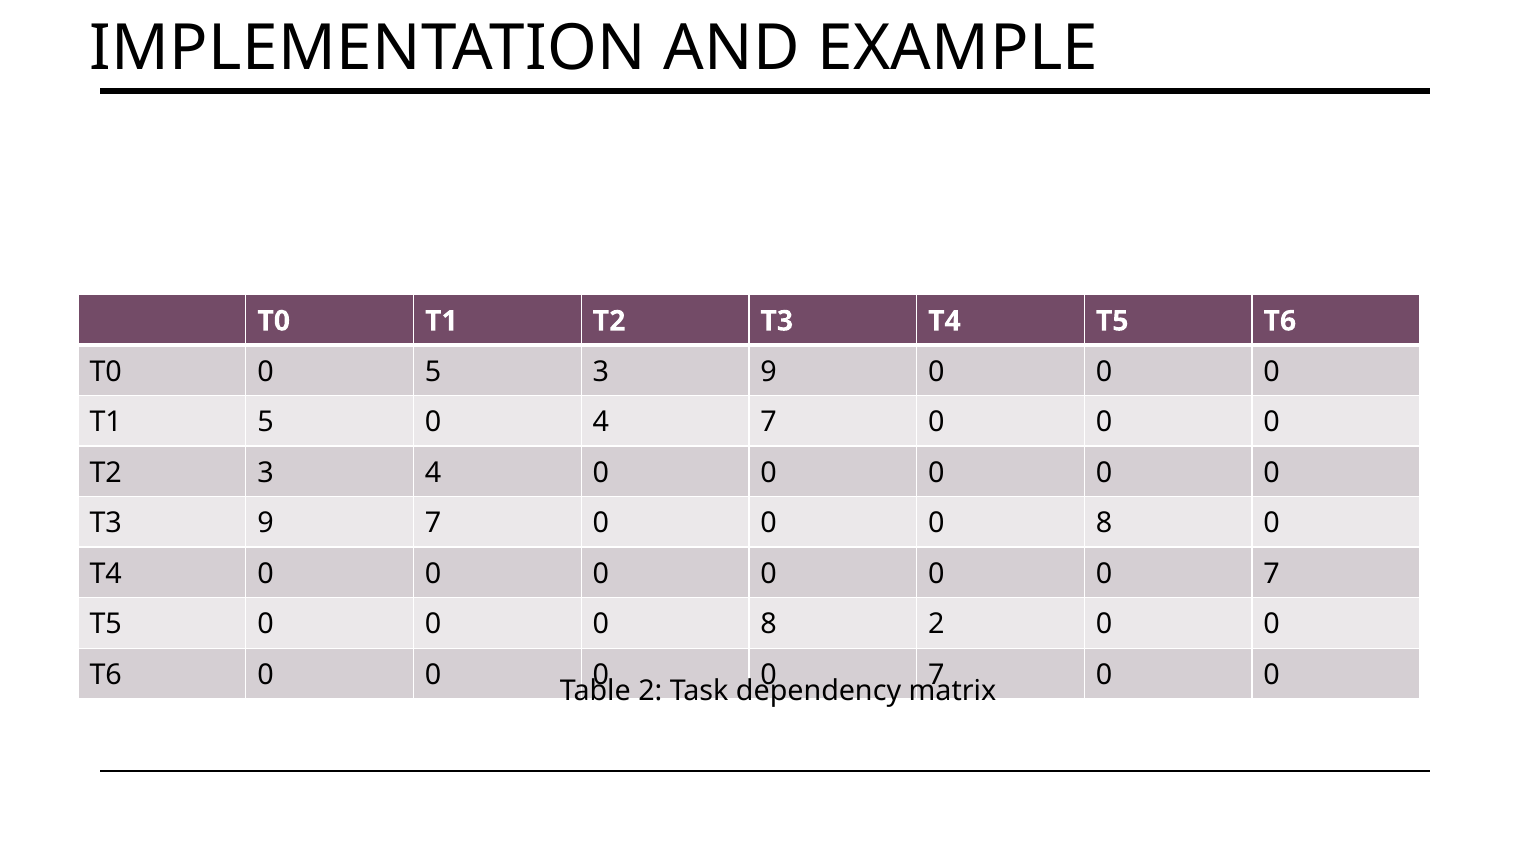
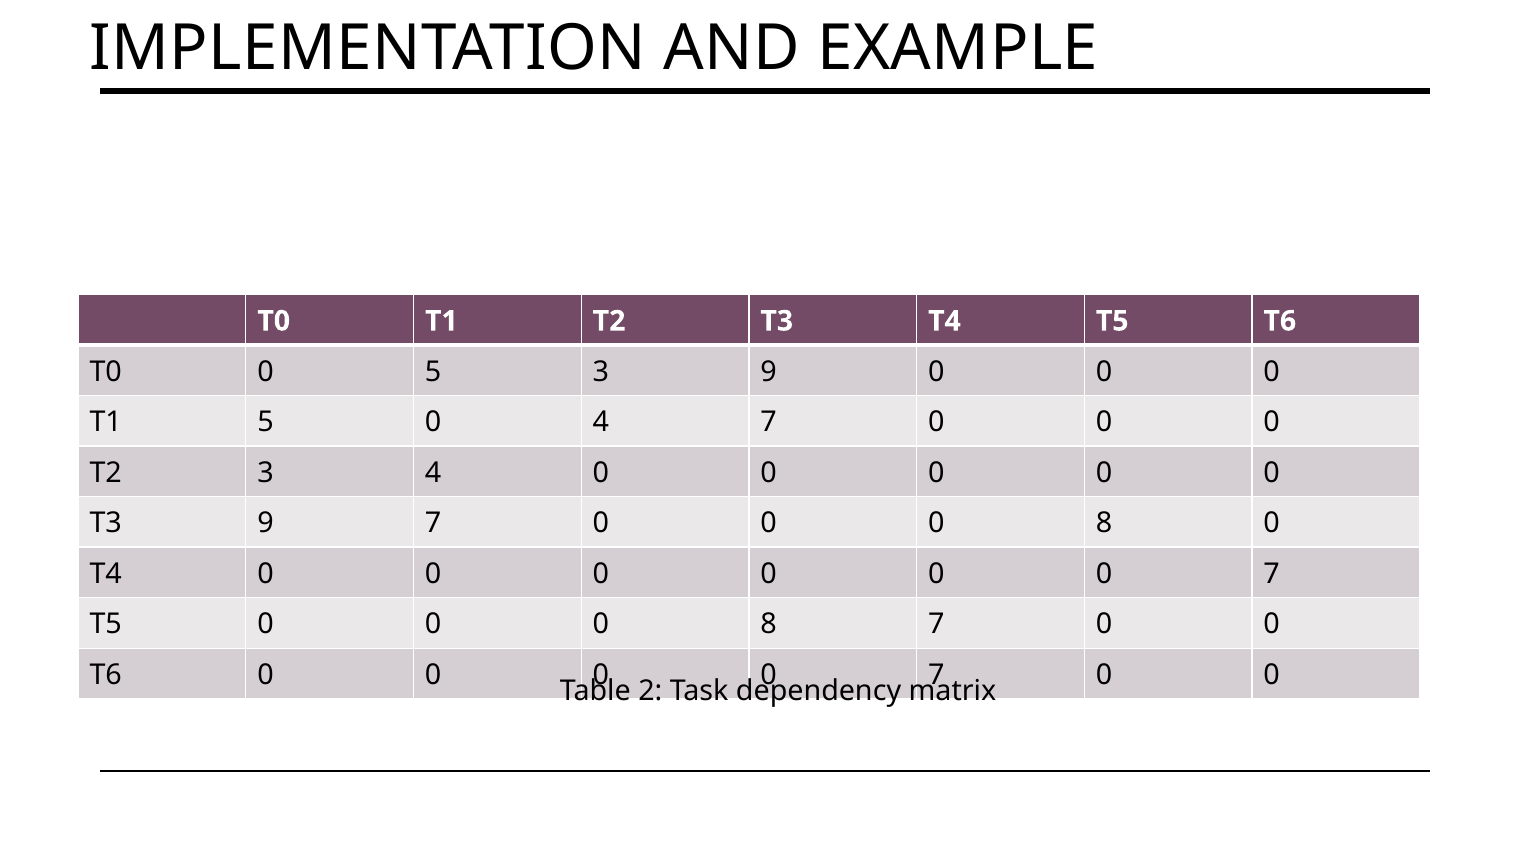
8 2: 2 -> 7
